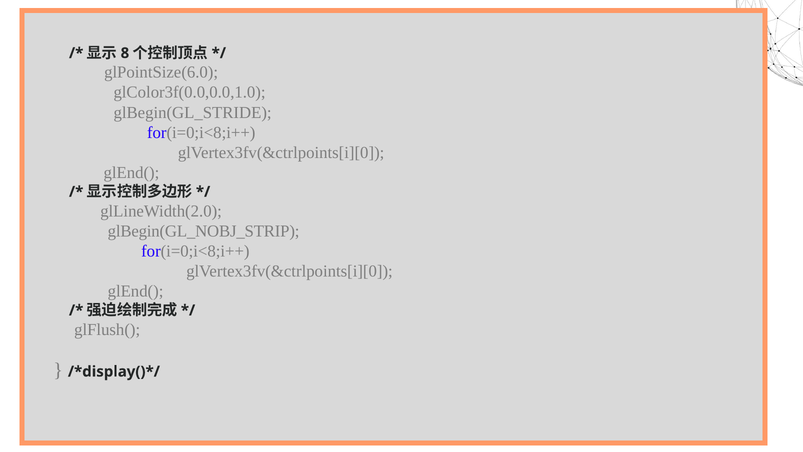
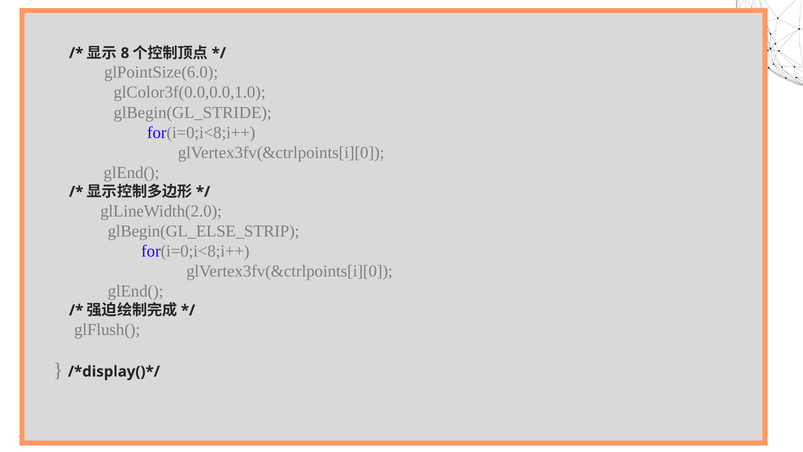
glBegin(GL_NOBJ_STRIP: glBegin(GL_NOBJ_STRIP -> glBegin(GL_ELSE_STRIP
